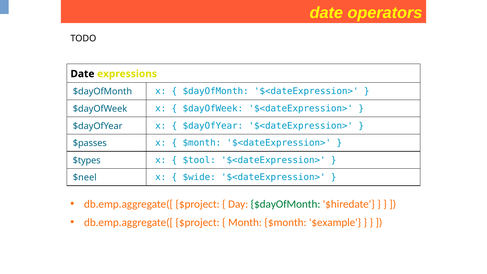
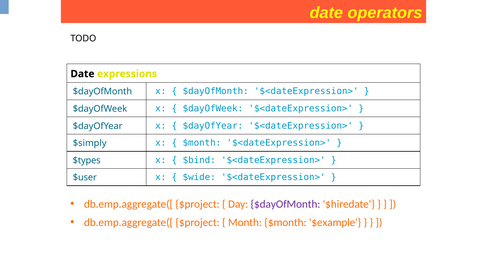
$passes: $passes -> $simply
$tool: $tool -> $bind
$neel: $neel -> $user
$dayOfMonth at (285, 204) colour: green -> purple
